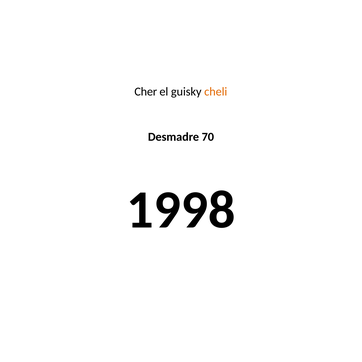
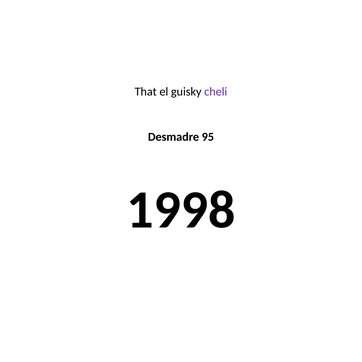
Cher: Cher -> That
cheli colour: orange -> purple
70: 70 -> 95
